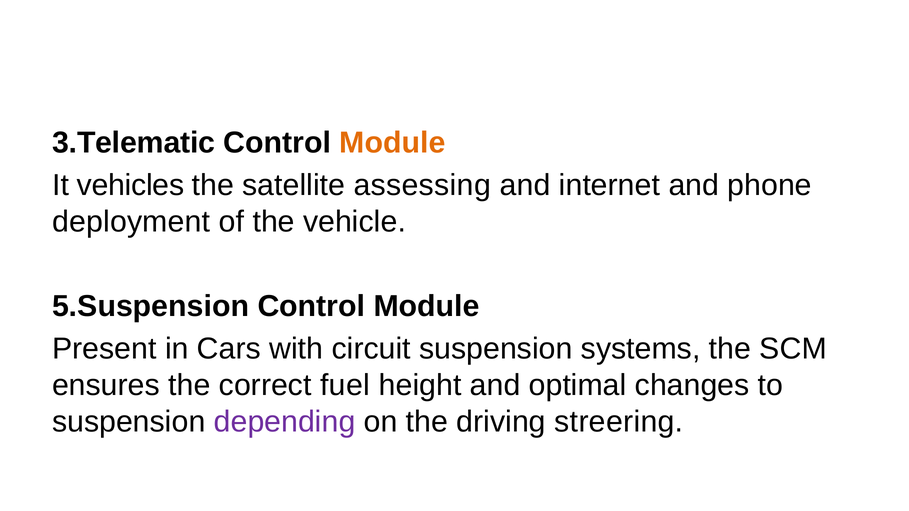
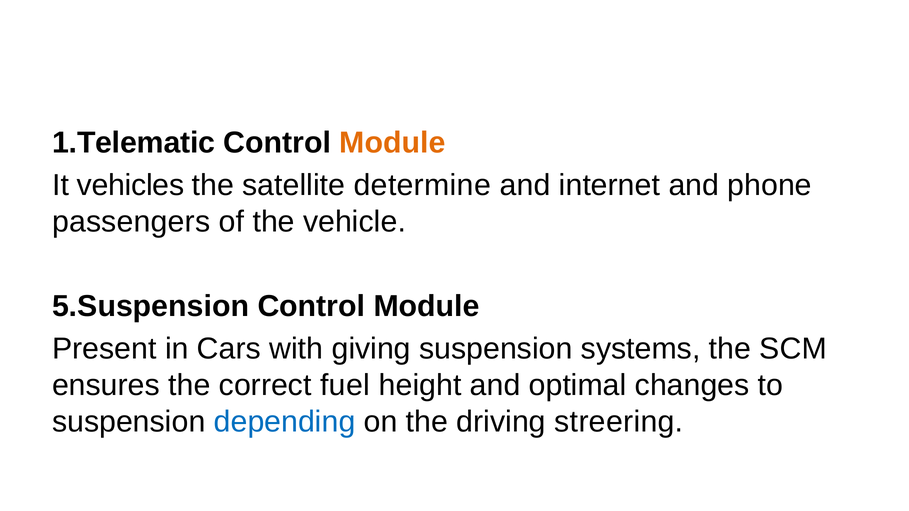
3.Telematic: 3.Telematic -> 1.Telematic
assessing: assessing -> determine
deployment: deployment -> passengers
circuit: circuit -> giving
depending colour: purple -> blue
